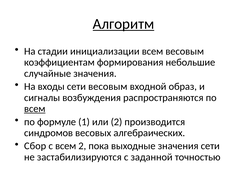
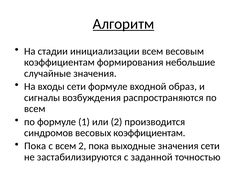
сети весовым: весовым -> формуле
всем at (35, 109) underline: present -> none
весовых алгебраических: алгебраических -> коэффициентам
Сбор at (35, 146): Сбор -> Пока
